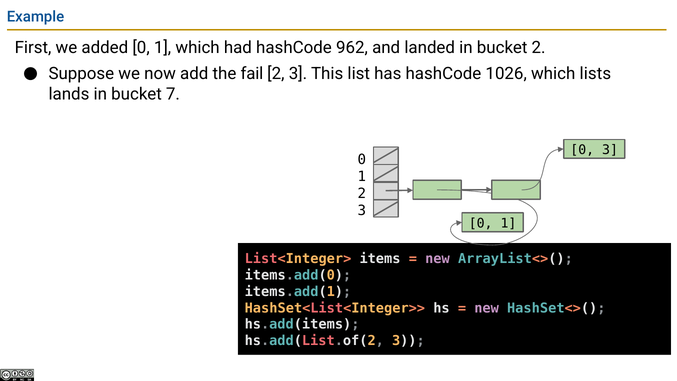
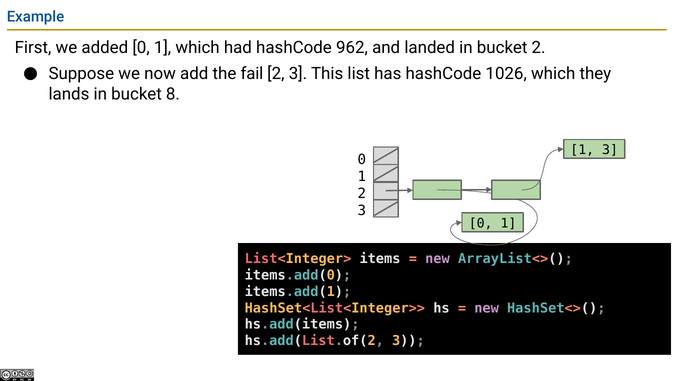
lists: lists -> they
7: 7 -> 8
0 at (582, 150): 0 -> 1
